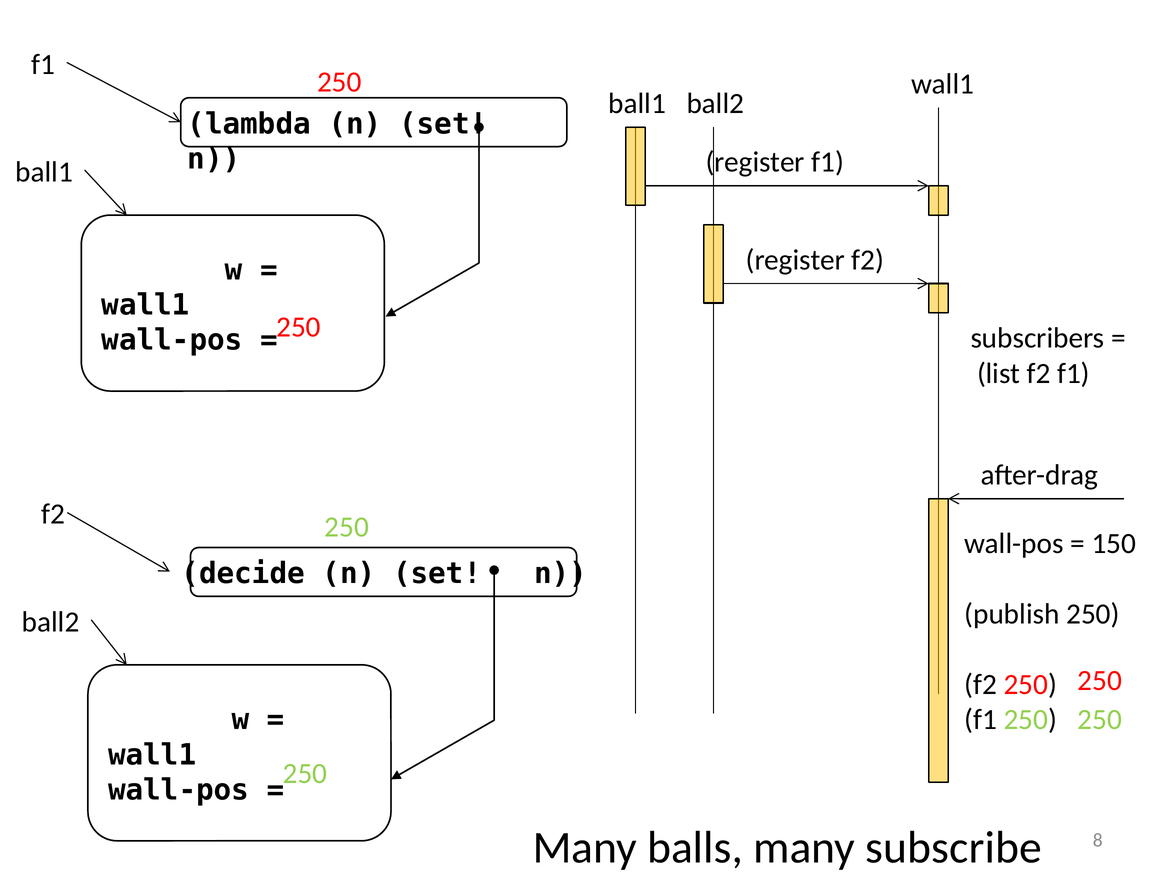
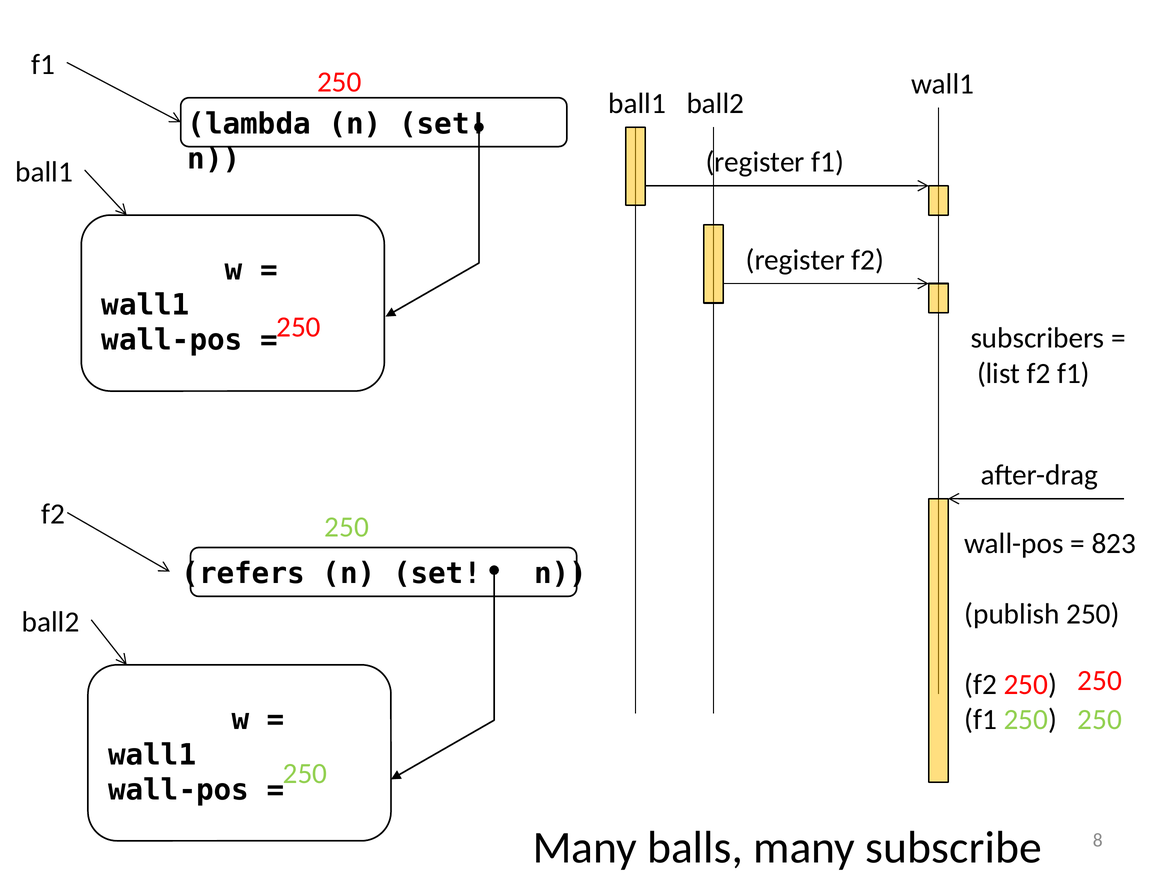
150: 150 -> 823
decide: decide -> refers
